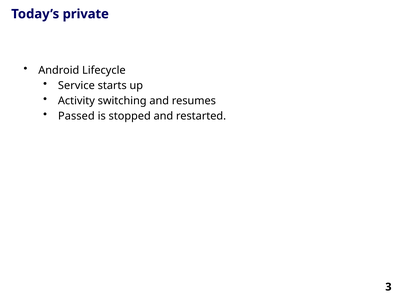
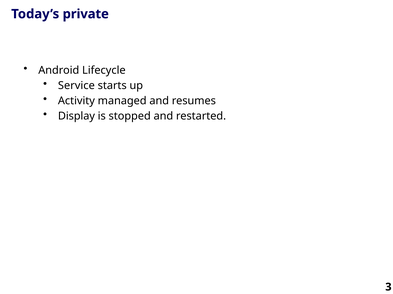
switching: switching -> managed
Passed: Passed -> Display
